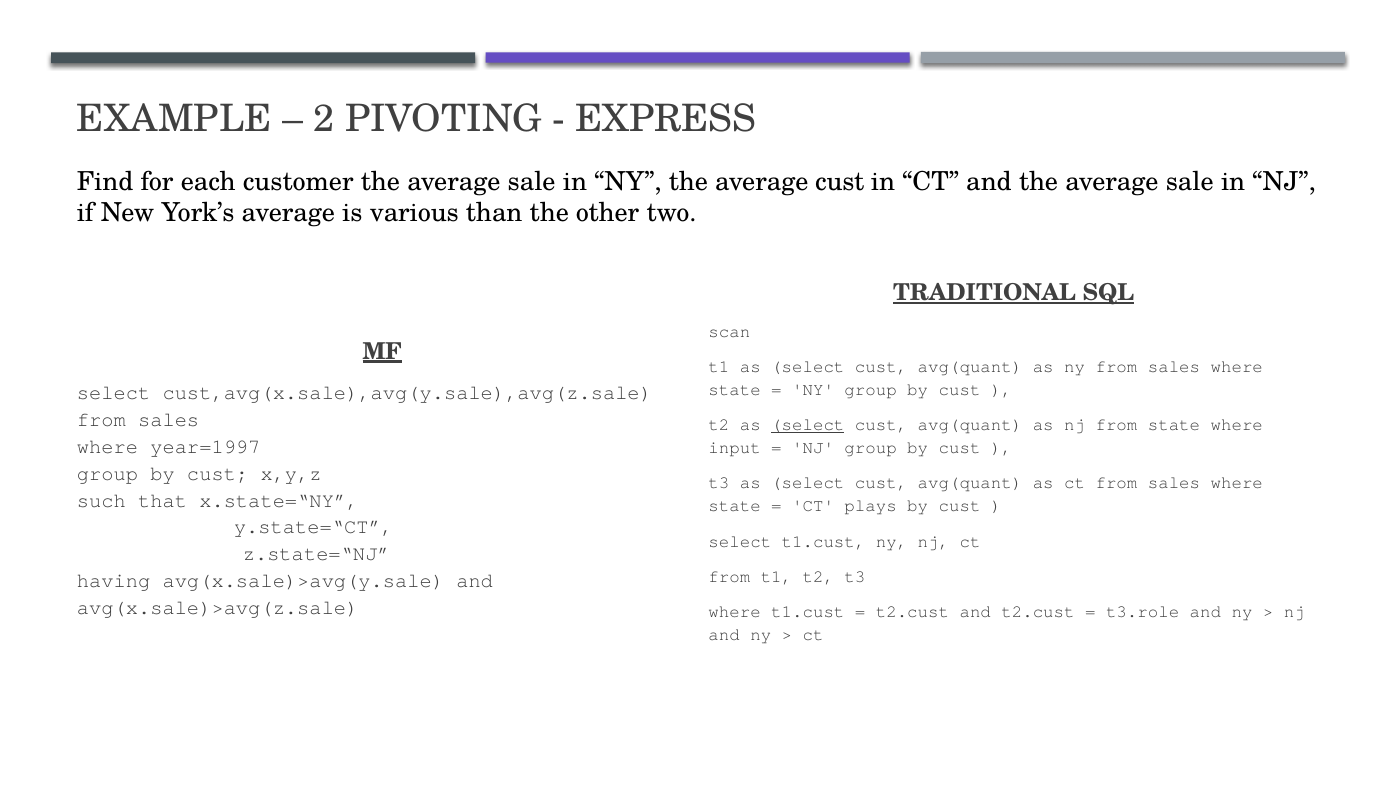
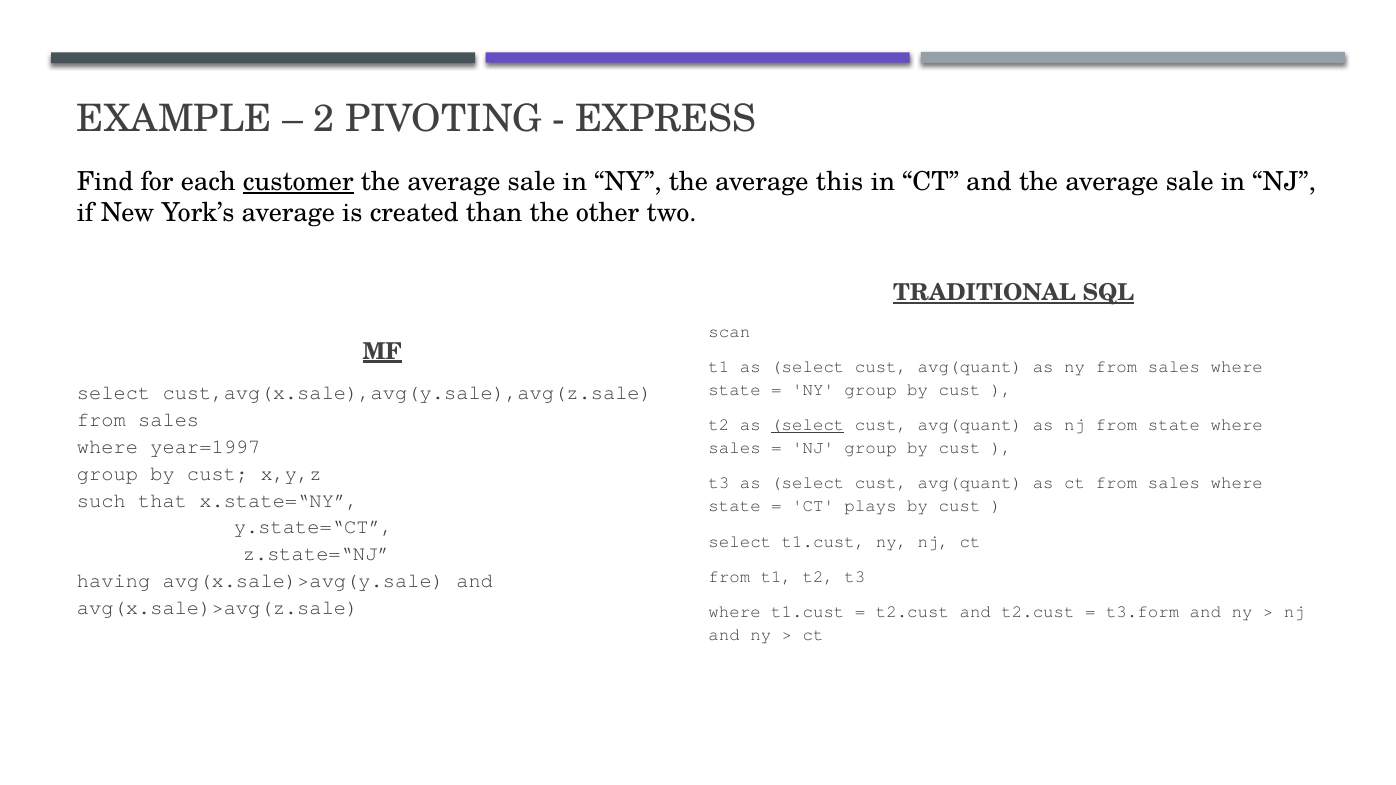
customer underline: none -> present
average cust: cust -> this
various: various -> created
input at (735, 448): input -> sales
t3.role: t3.role -> t3.form
